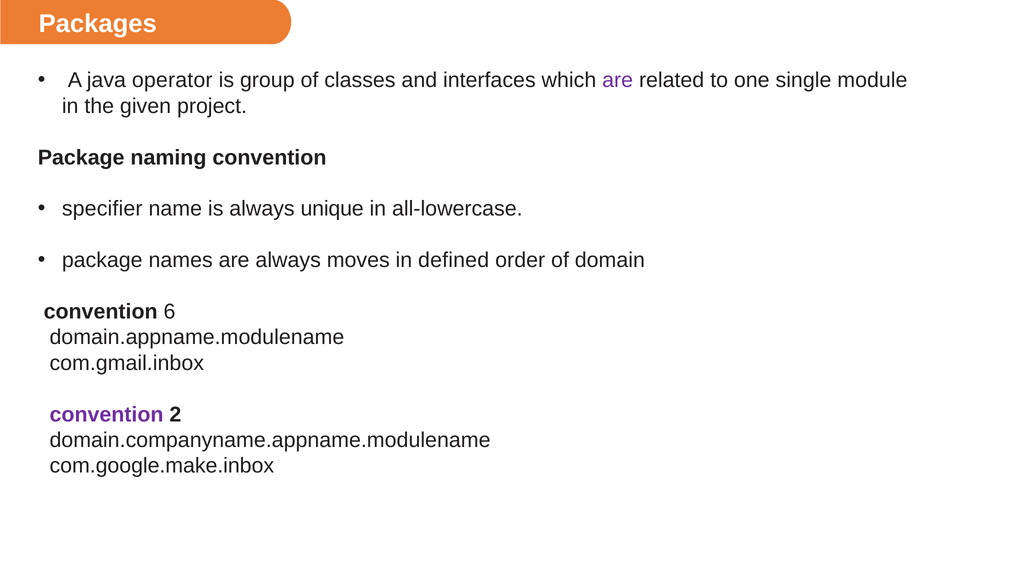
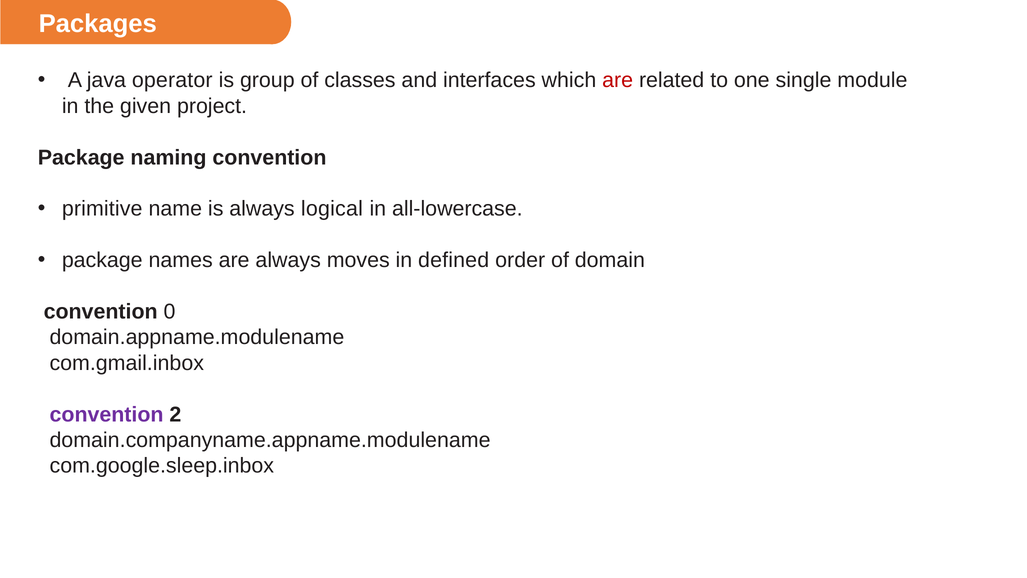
are at (618, 80) colour: purple -> red
specifier: specifier -> primitive
unique: unique -> logical
6: 6 -> 0
com.google.make.inbox: com.google.make.inbox -> com.google.sleep.inbox
